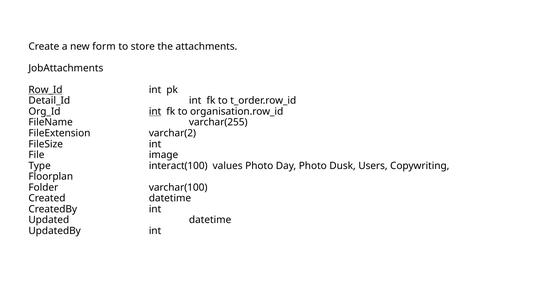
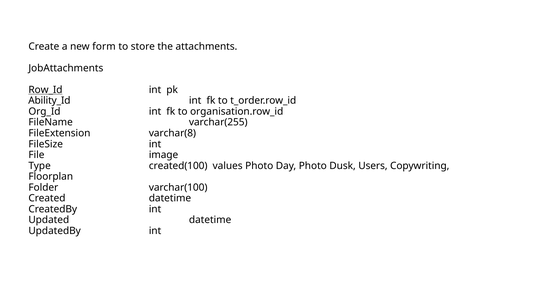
Detail_Id: Detail_Id -> Ability_Id
int at (155, 111) underline: present -> none
varchar(2: varchar(2 -> varchar(8
interact(100: interact(100 -> created(100
